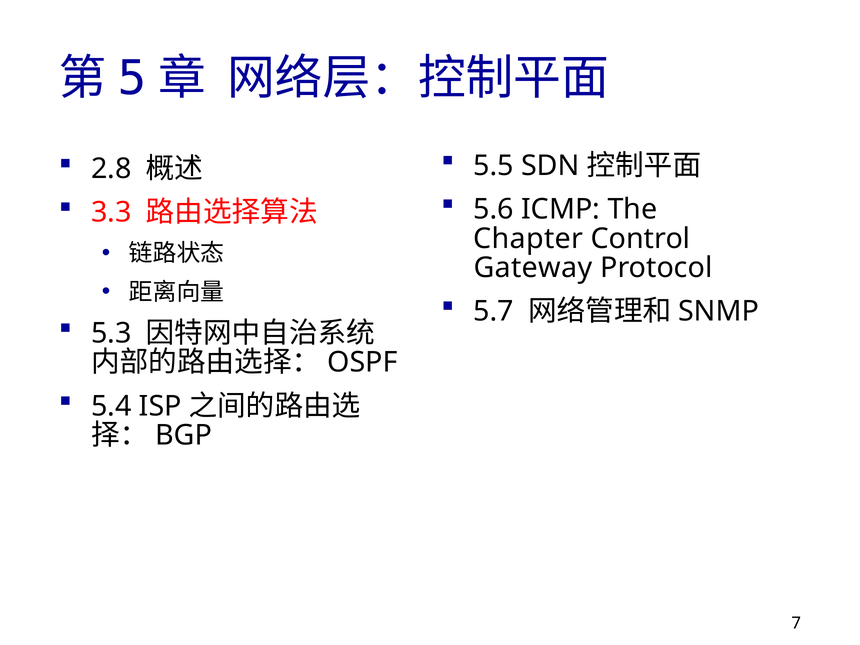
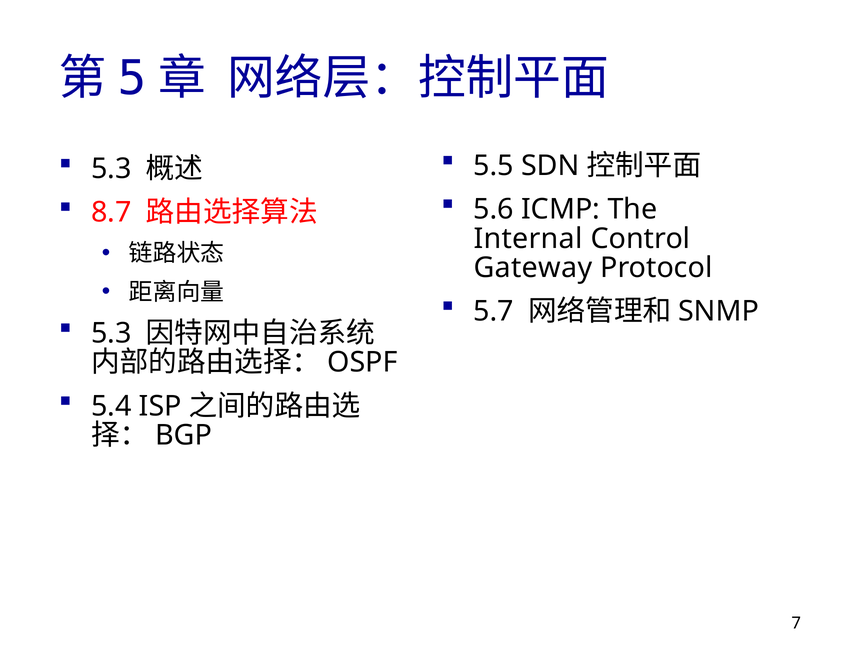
2.8 at (111, 169): 2.8 -> 5.3
3.3: 3.3 -> 8.7
Chapter: Chapter -> Internal
